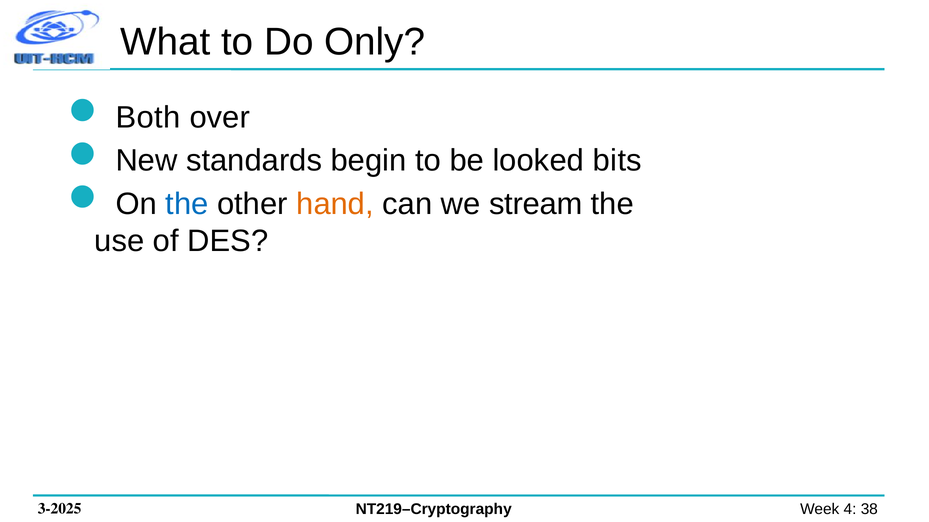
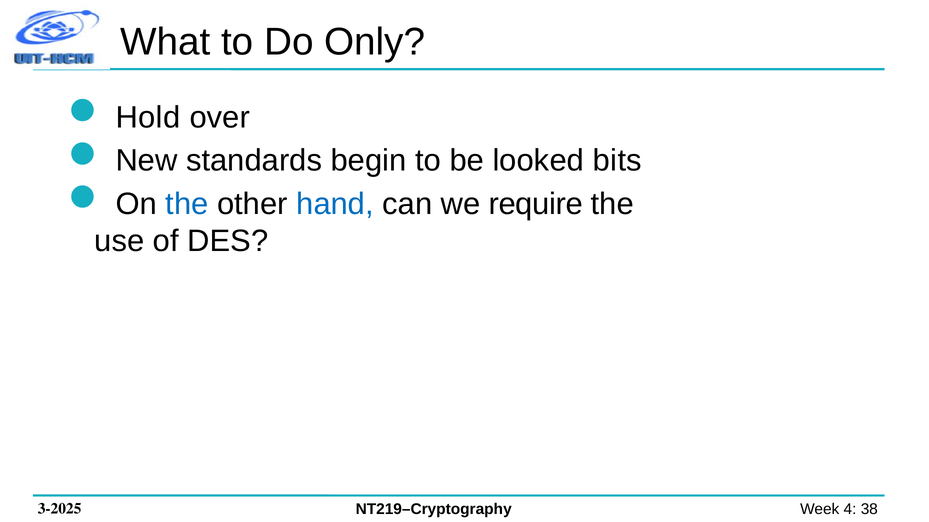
Both: Both -> Hold
hand colour: orange -> blue
stream: stream -> require
